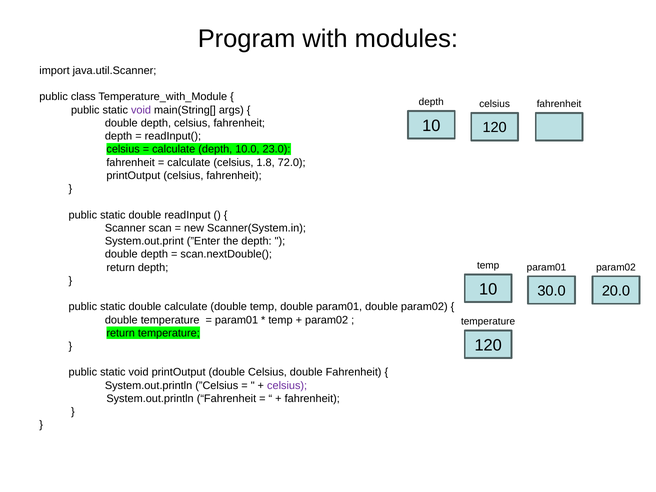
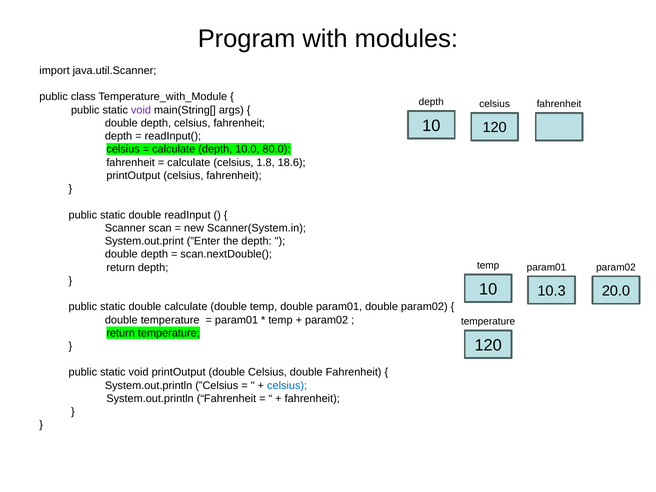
23.0: 23.0 -> 80.0
72.0: 72.0 -> 18.6
30.0: 30.0 -> 10.3
celsius at (287, 386) colour: purple -> blue
